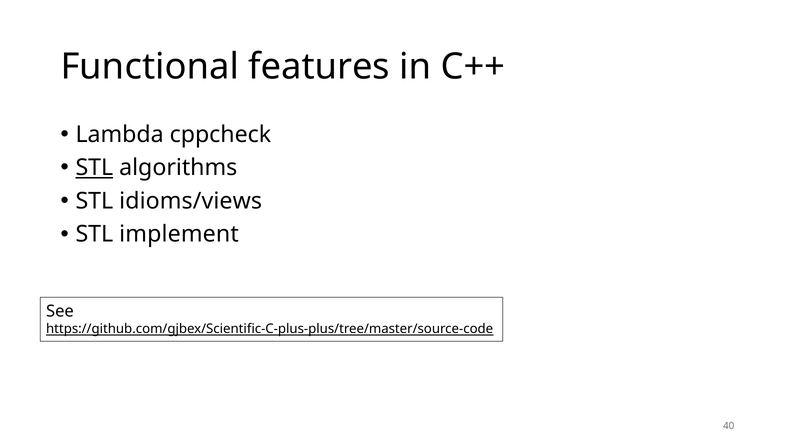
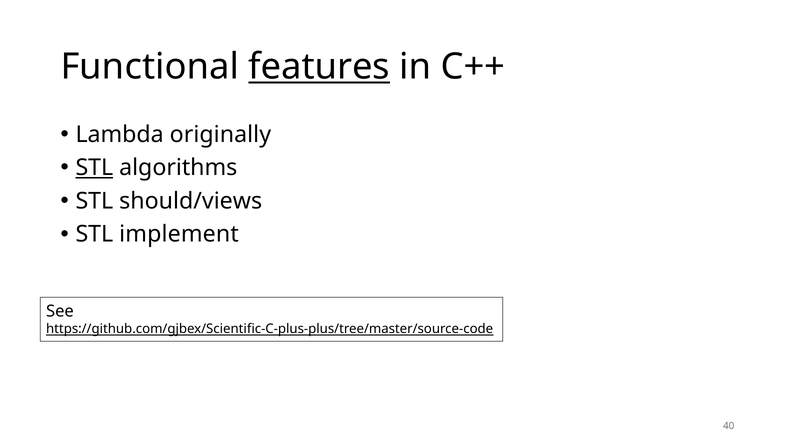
features underline: none -> present
cppcheck: cppcheck -> originally
idioms/views: idioms/views -> should/views
